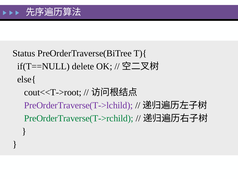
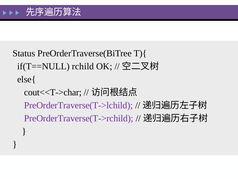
delete: delete -> rchild
cout<<T->root: cout<<T->root -> cout<<T->char
PreOrderTraverse(T->rchild colour: green -> purple
